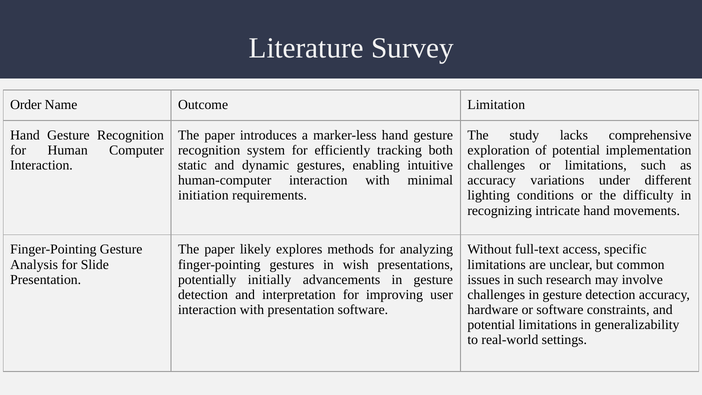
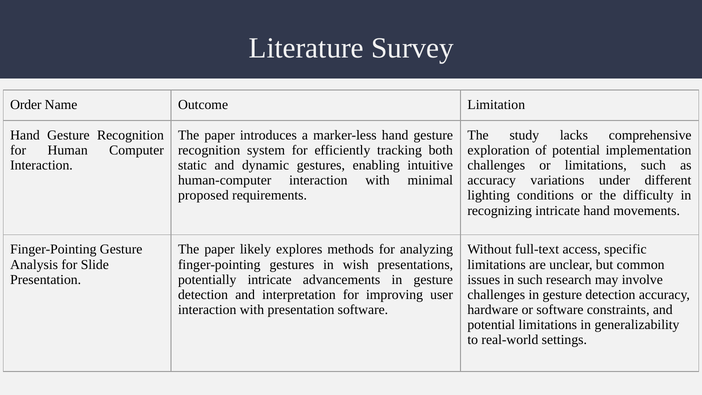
initiation: initiation -> proposed
potentially initially: initially -> intricate
